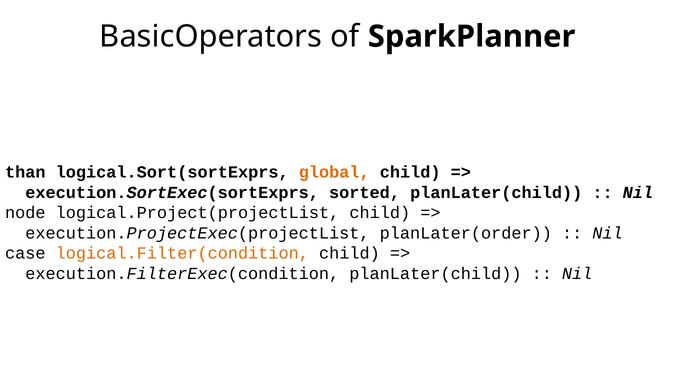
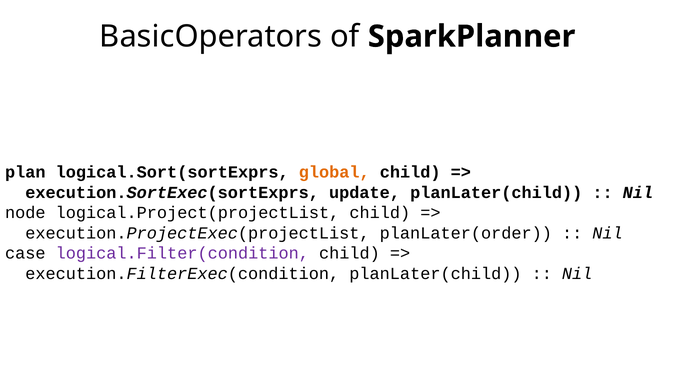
than: than -> plan
sorted: sorted -> update
logical.Filter(condition colour: orange -> purple
